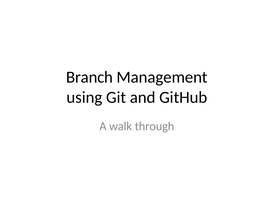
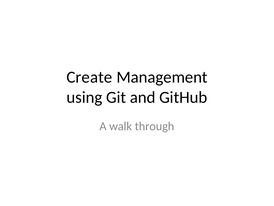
Branch: Branch -> Create
